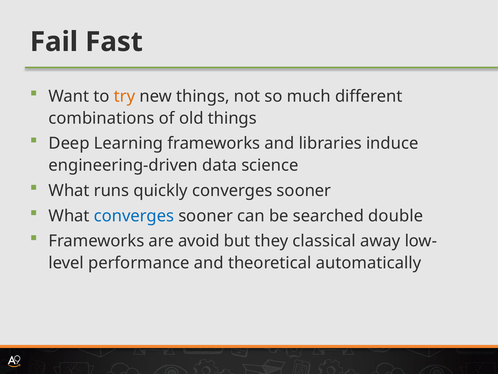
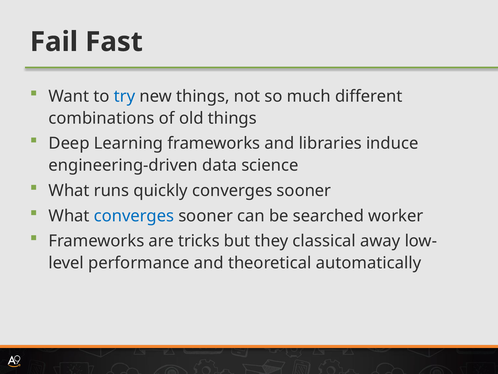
try colour: orange -> blue
double: double -> worker
avoid: avoid -> tricks
